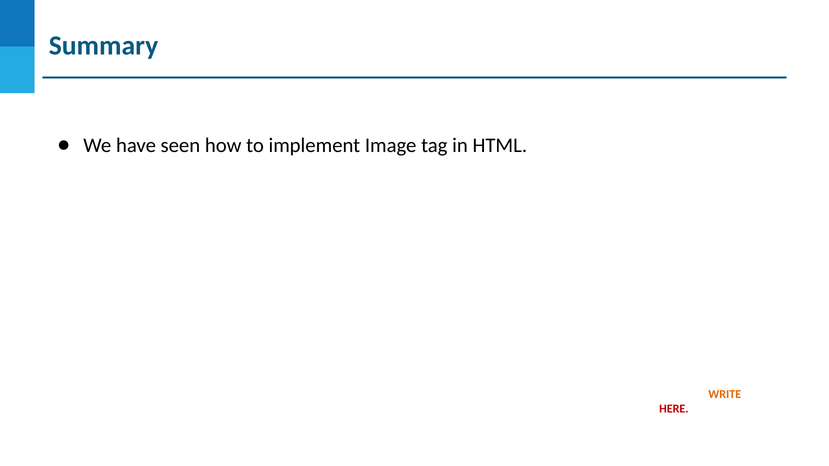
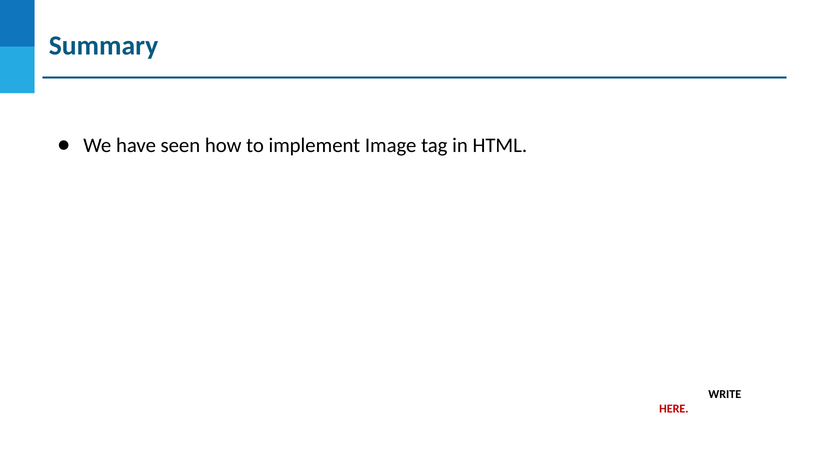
WRITE colour: orange -> black
